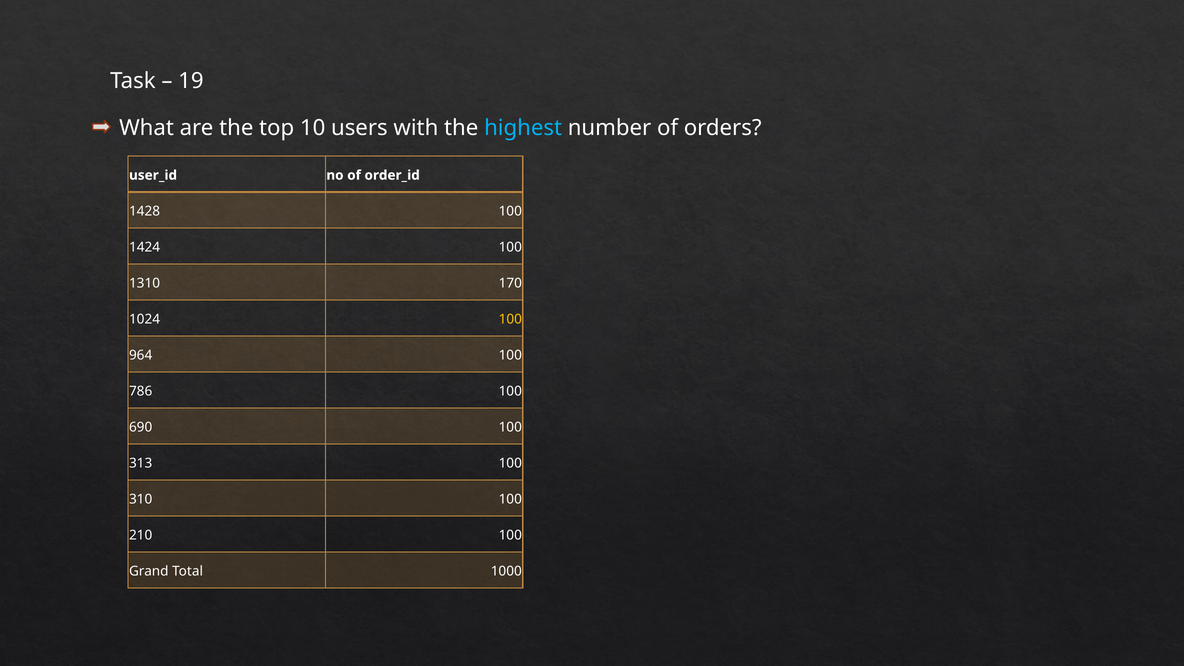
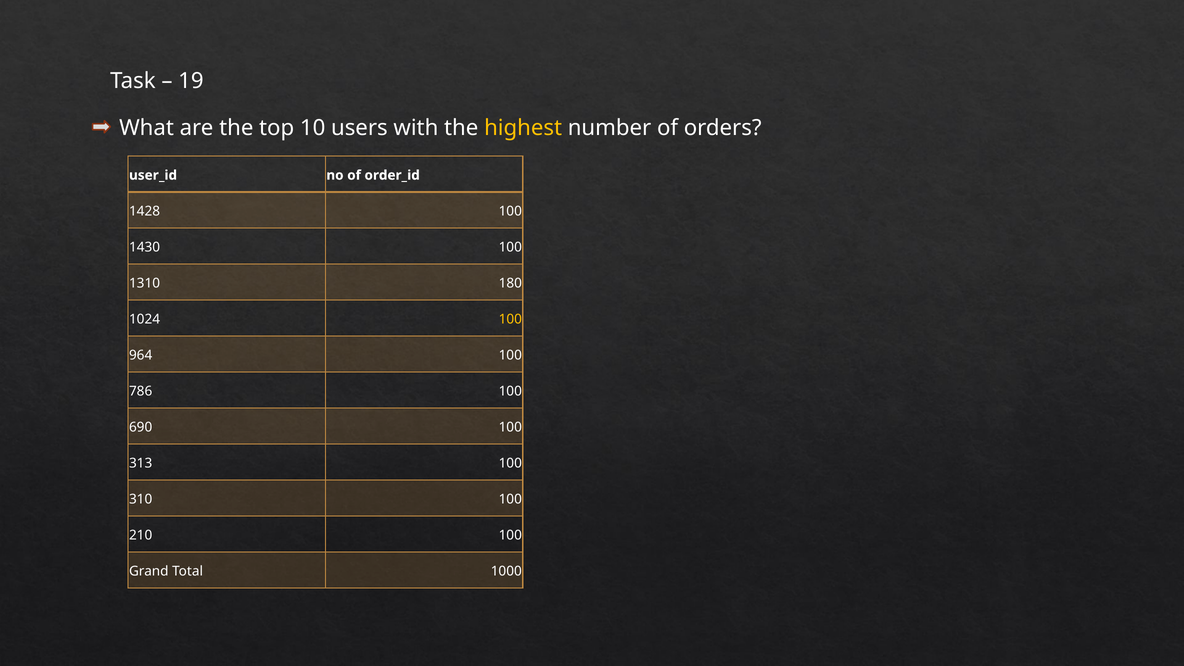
highest colour: light blue -> yellow
1424: 1424 -> 1430
170: 170 -> 180
